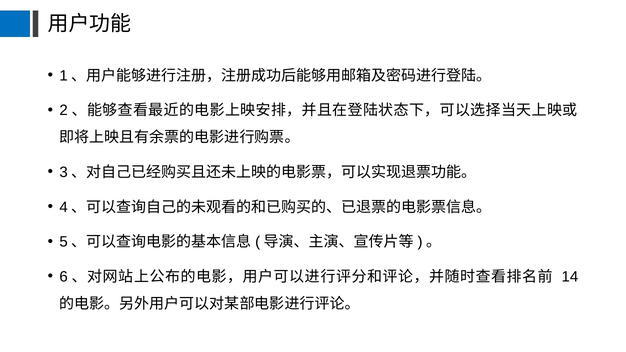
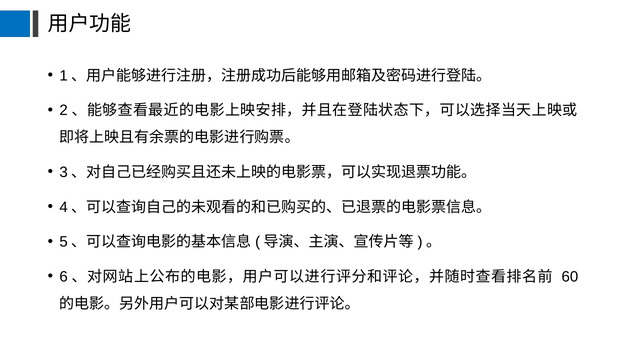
14: 14 -> 60
